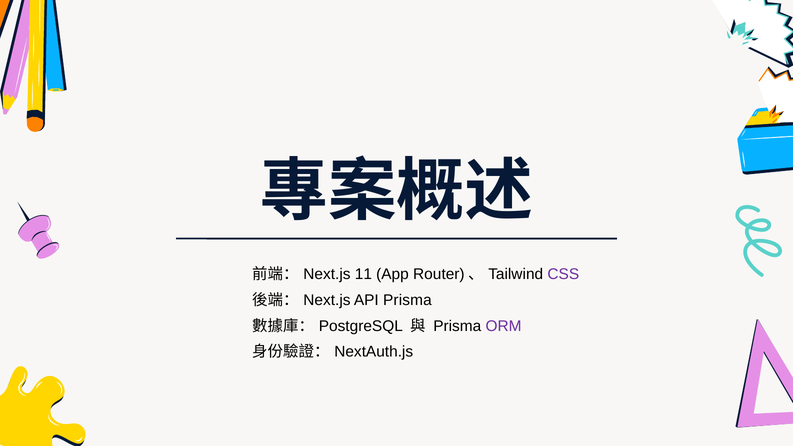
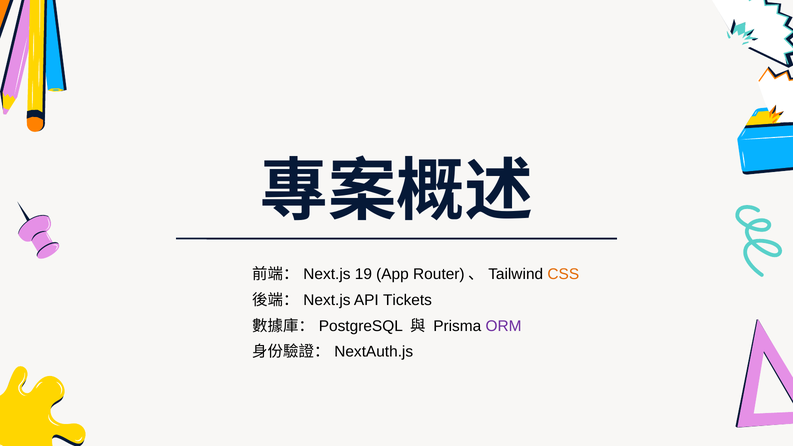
11: 11 -> 19
CSS colour: purple -> orange
API Prisma: Prisma -> Tickets
